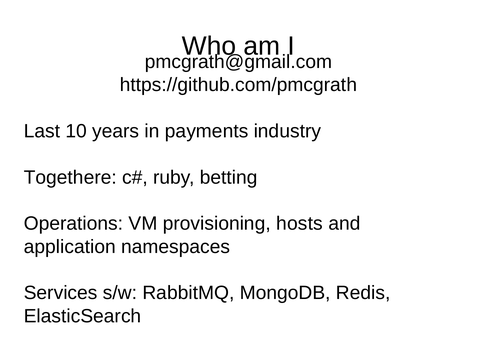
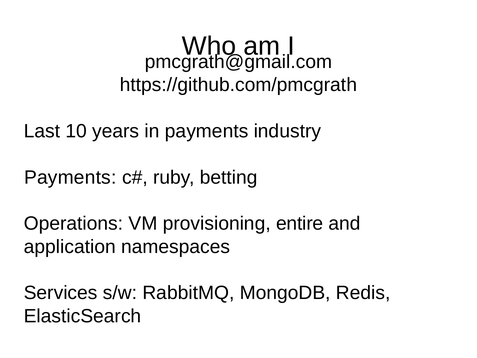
Togethere at (70, 177): Togethere -> Payments
hosts: hosts -> entire
